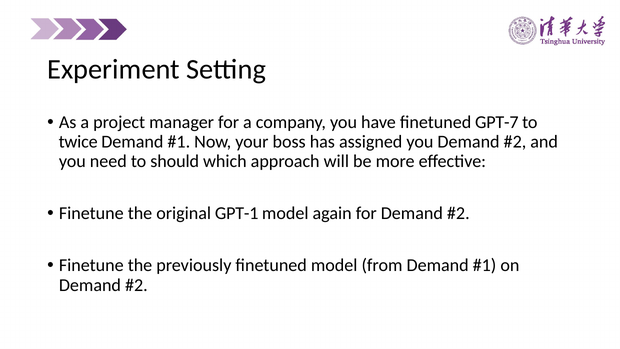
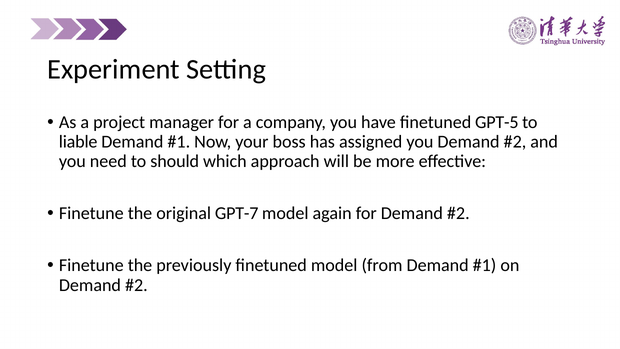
GPT-7: GPT-7 -> GPT-5
twice: twice -> liable
GPT-1: GPT-1 -> GPT-7
